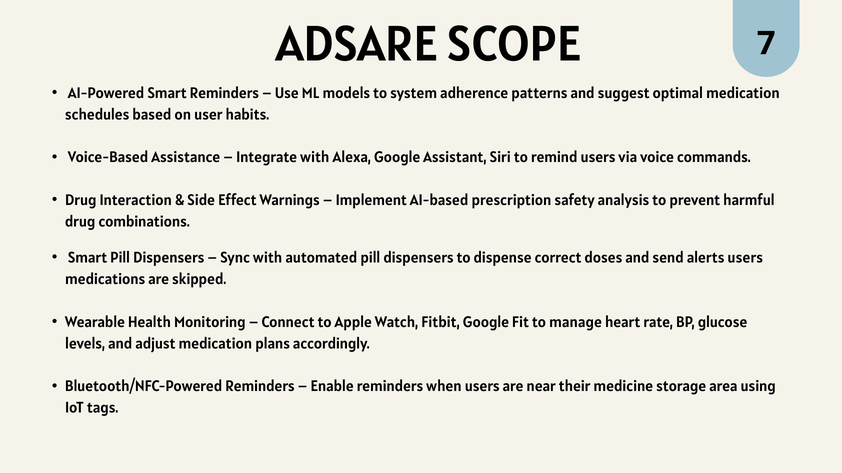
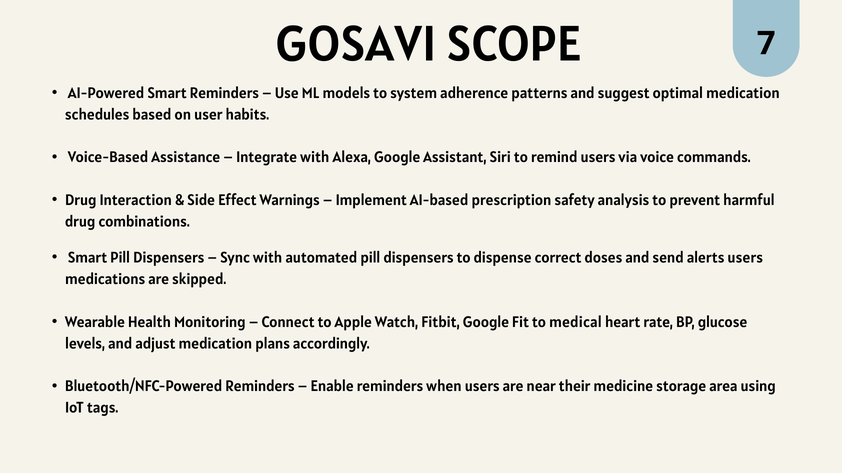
ADSARE: ADSARE -> GOSAVI
manage: manage -> medical
